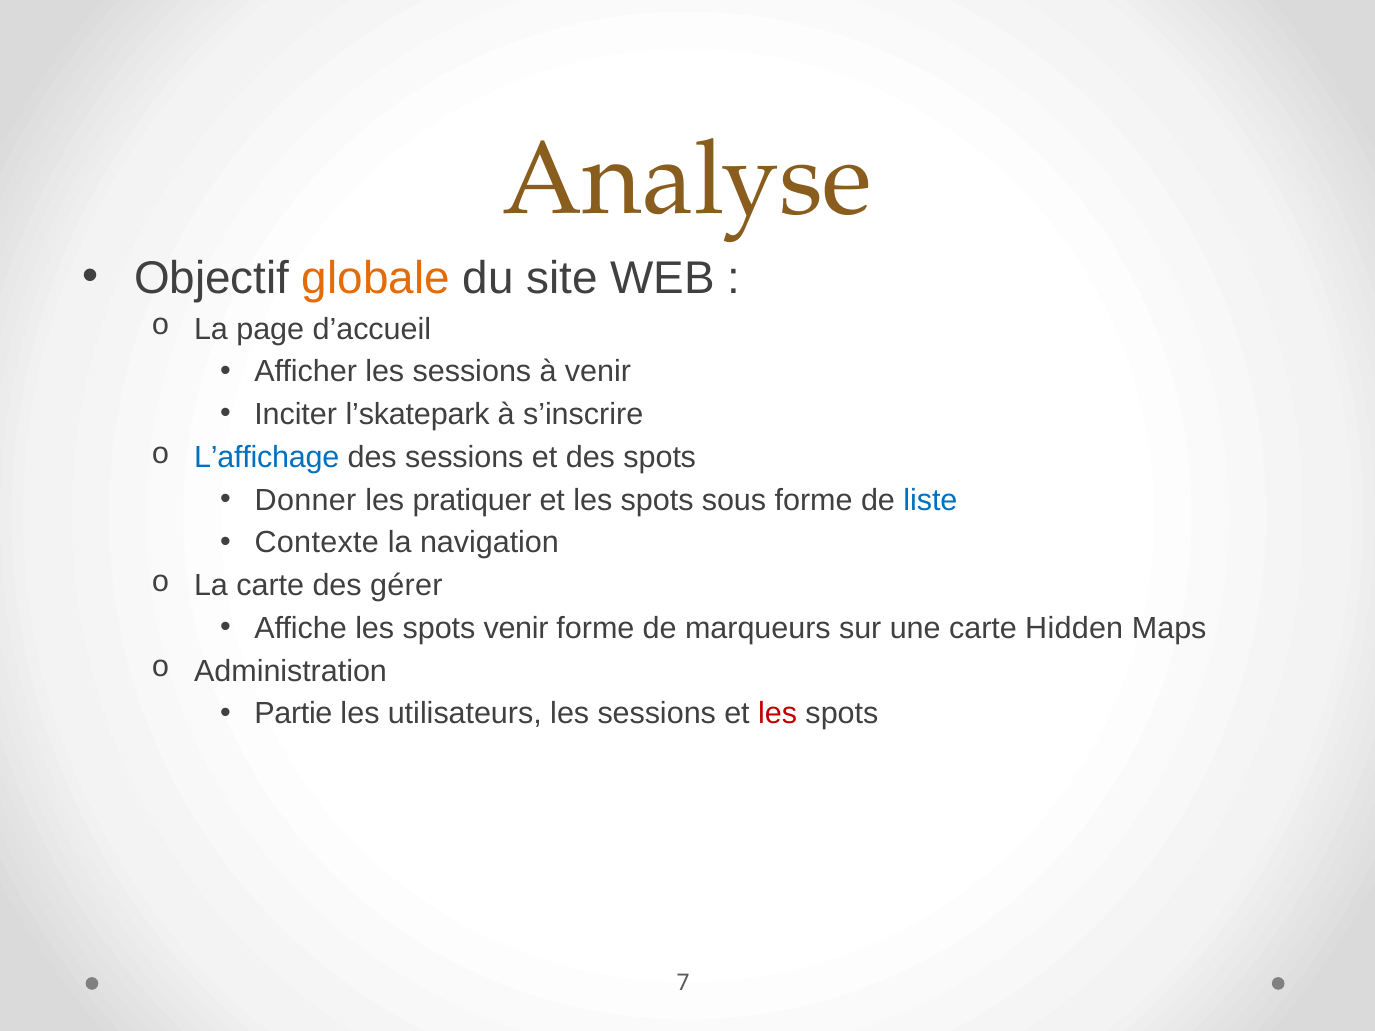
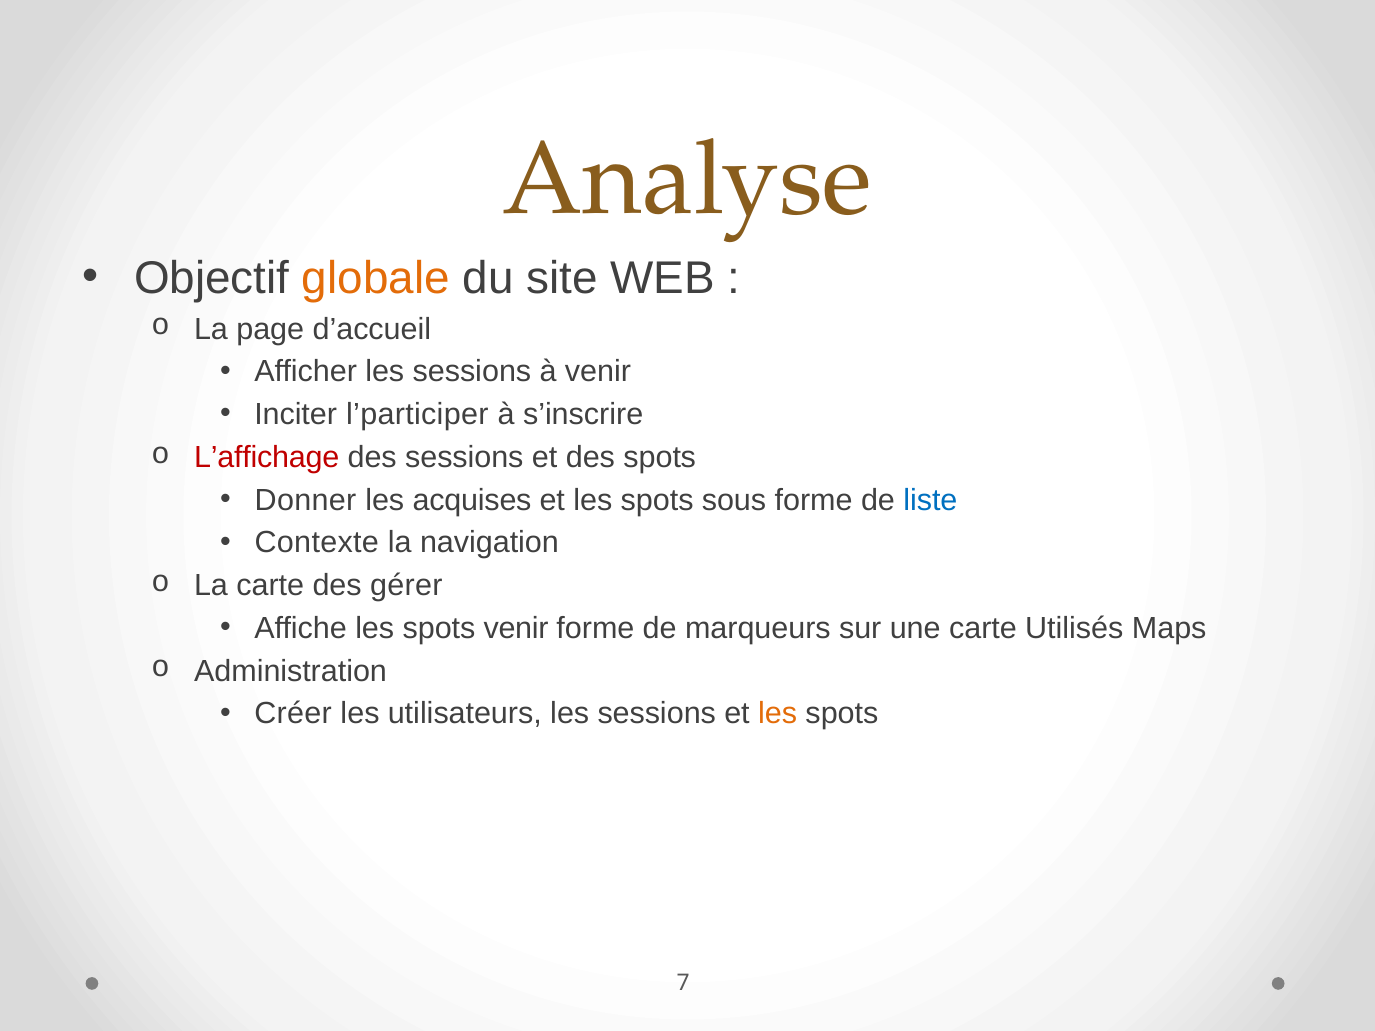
l’skatepark: l’skatepark -> l’participer
L’affichage colour: blue -> red
pratiquer: pratiquer -> acquises
Hidden: Hidden -> Utilisés
Partie: Partie -> Créer
les at (778, 714) colour: red -> orange
